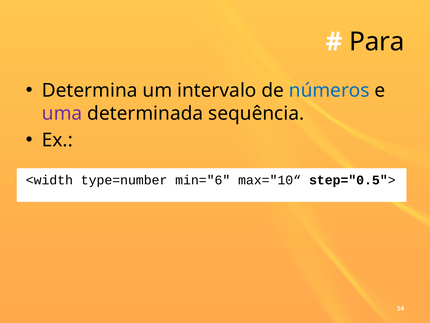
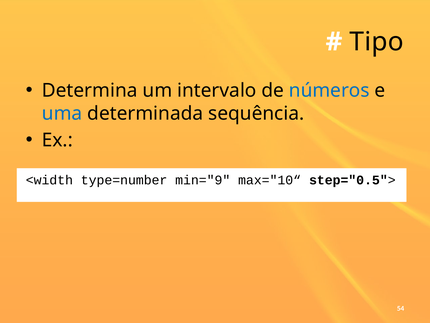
Para: Para -> Tipo
uma colour: purple -> blue
min="6: min="6 -> min="9
